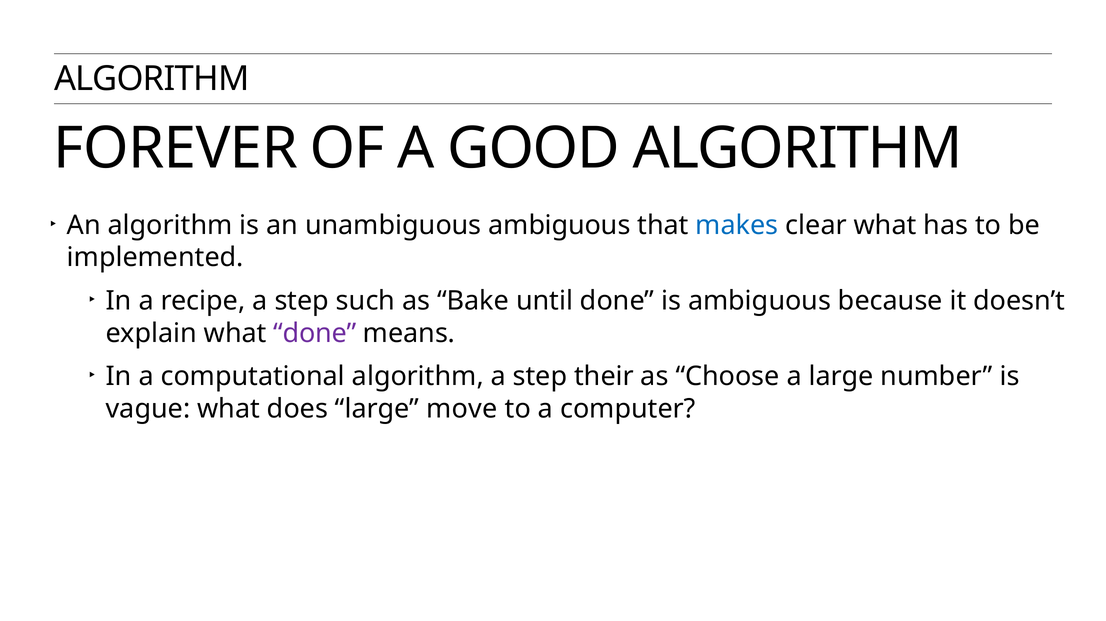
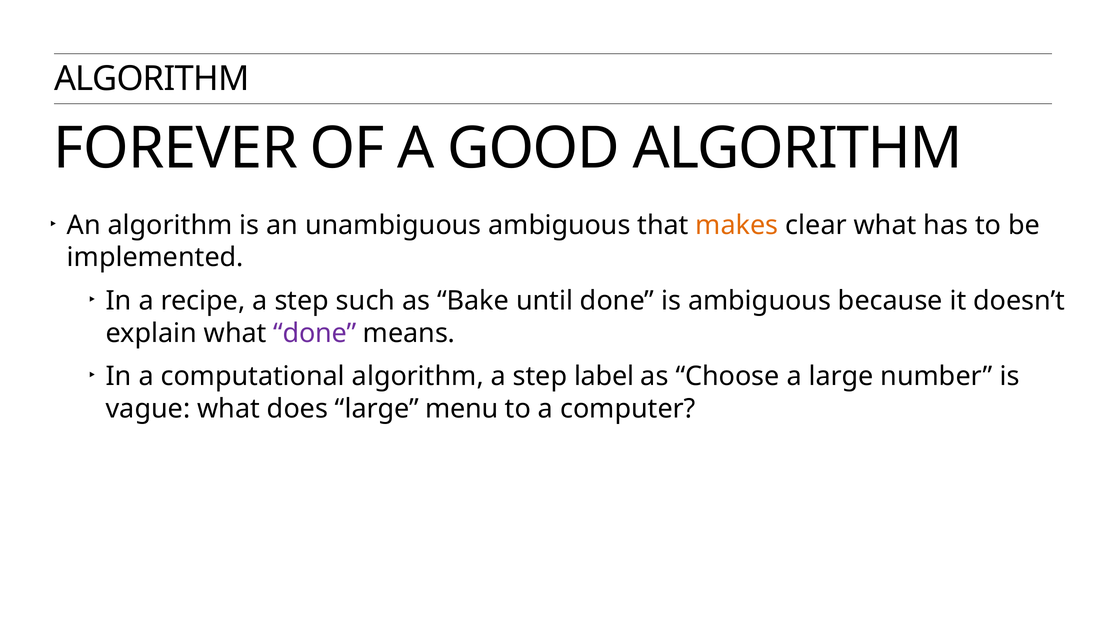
makes colour: blue -> orange
their: their -> label
move: move -> menu
